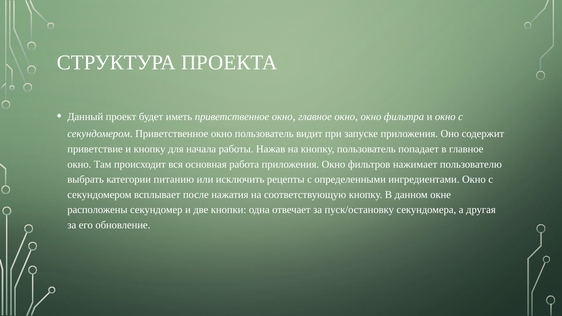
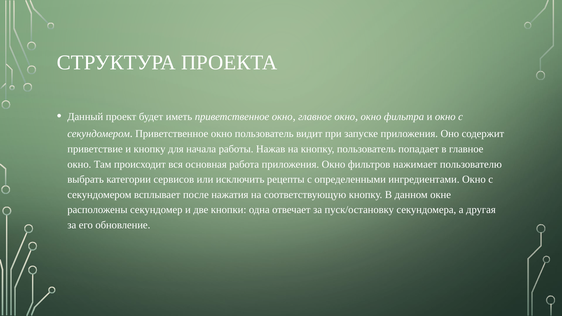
питанию: питанию -> сервисов
